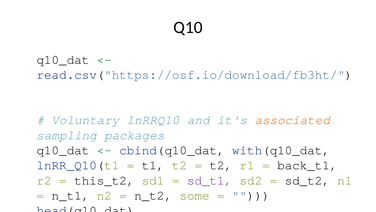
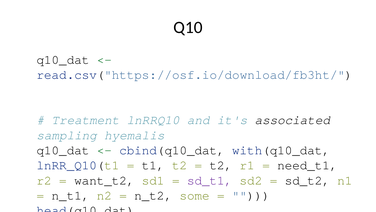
Voluntary at (86, 120): Voluntary -> Treatment
associated colour: orange -> black
packages: packages -> hyemalis
back_t1: back_t1 -> need_t1
this_t2: this_t2 -> want_t2
